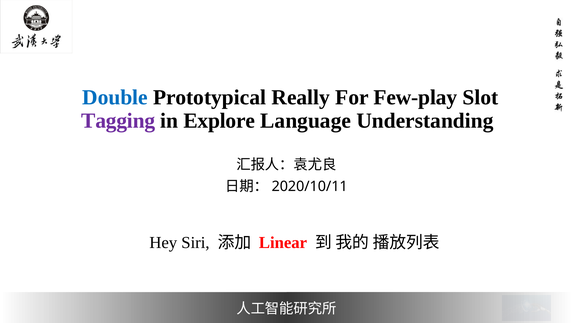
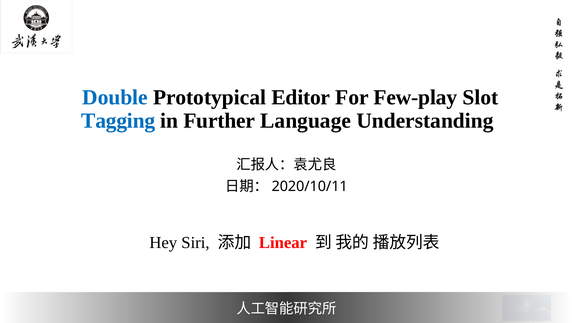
Really: Really -> Editor
Tagging colour: purple -> blue
Explore: Explore -> Further
